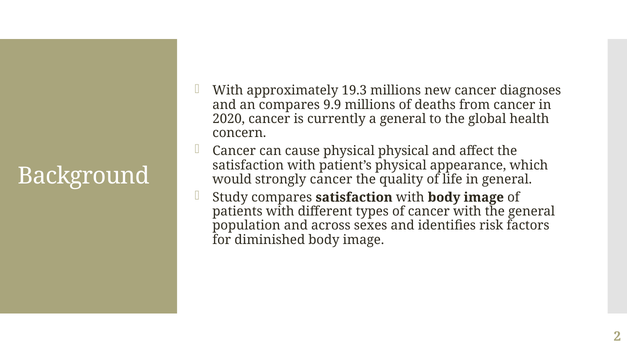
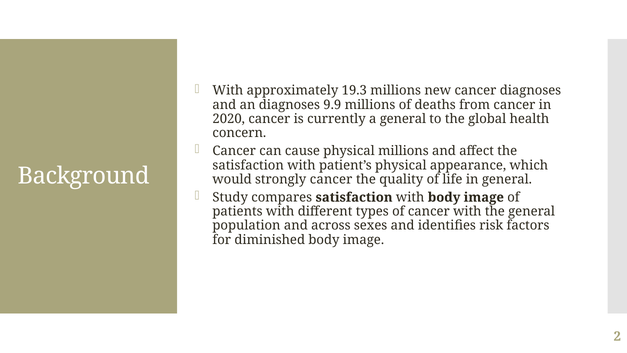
an compares: compares -> diagnoses
physical physical: physical -> millions
